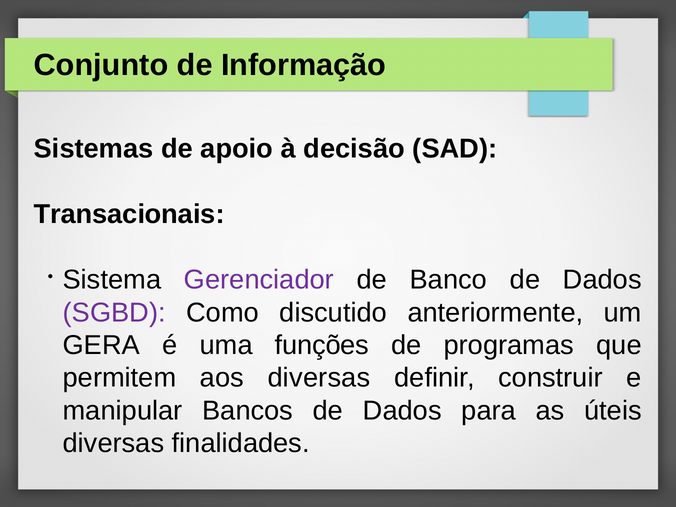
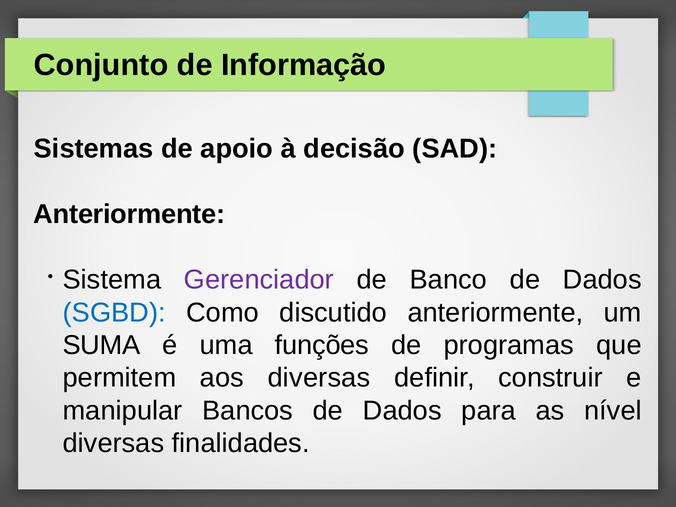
Transacionais at (129, 214): Transacionais -> Anteriormente
SGBD colour: purple -> blue
GERA: GERA -> SUMA
úteis: úteis -> nível
